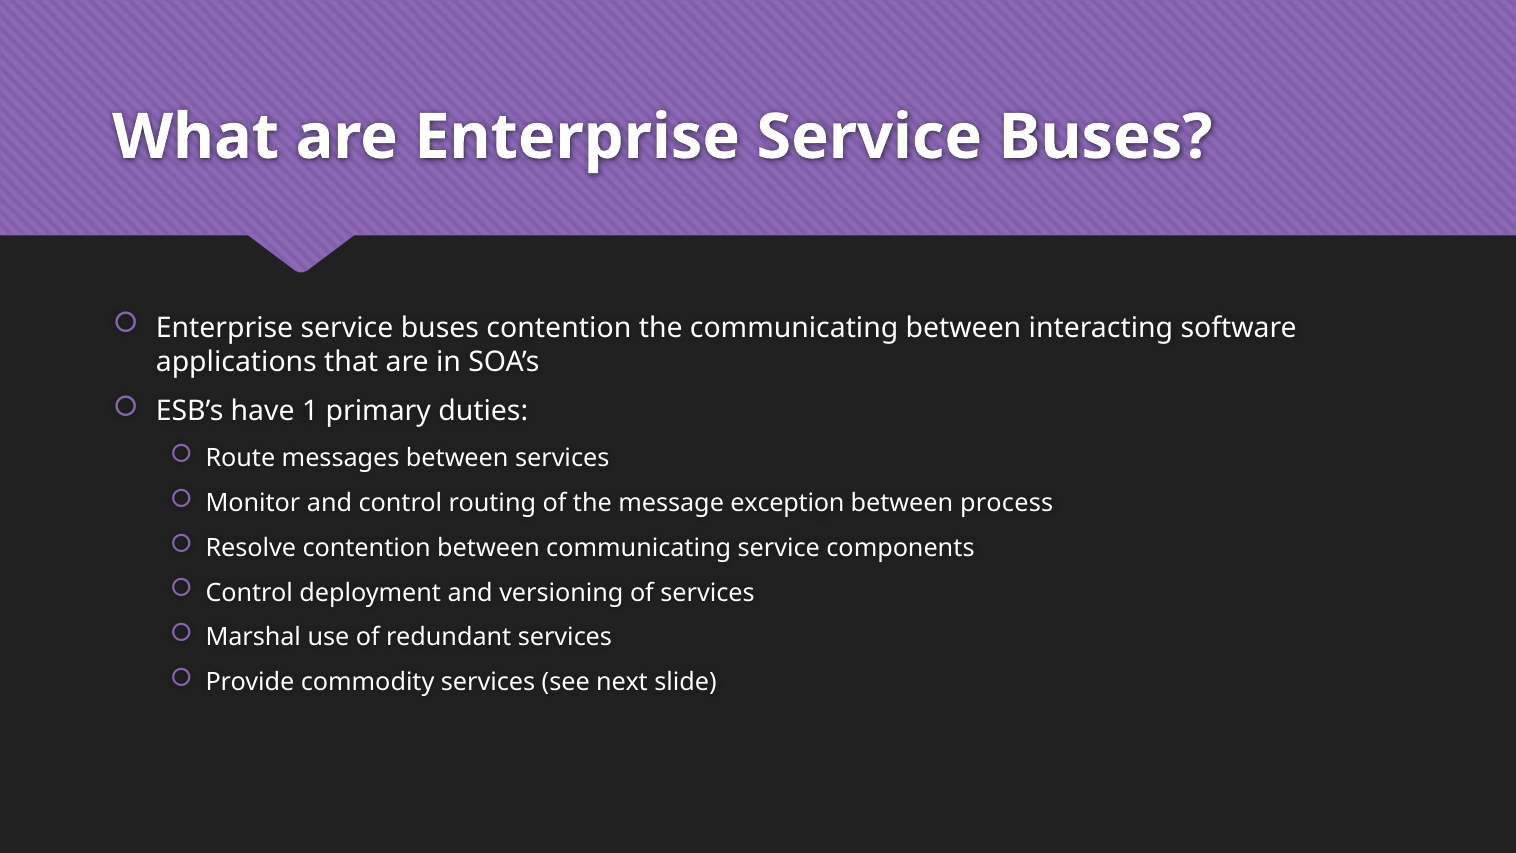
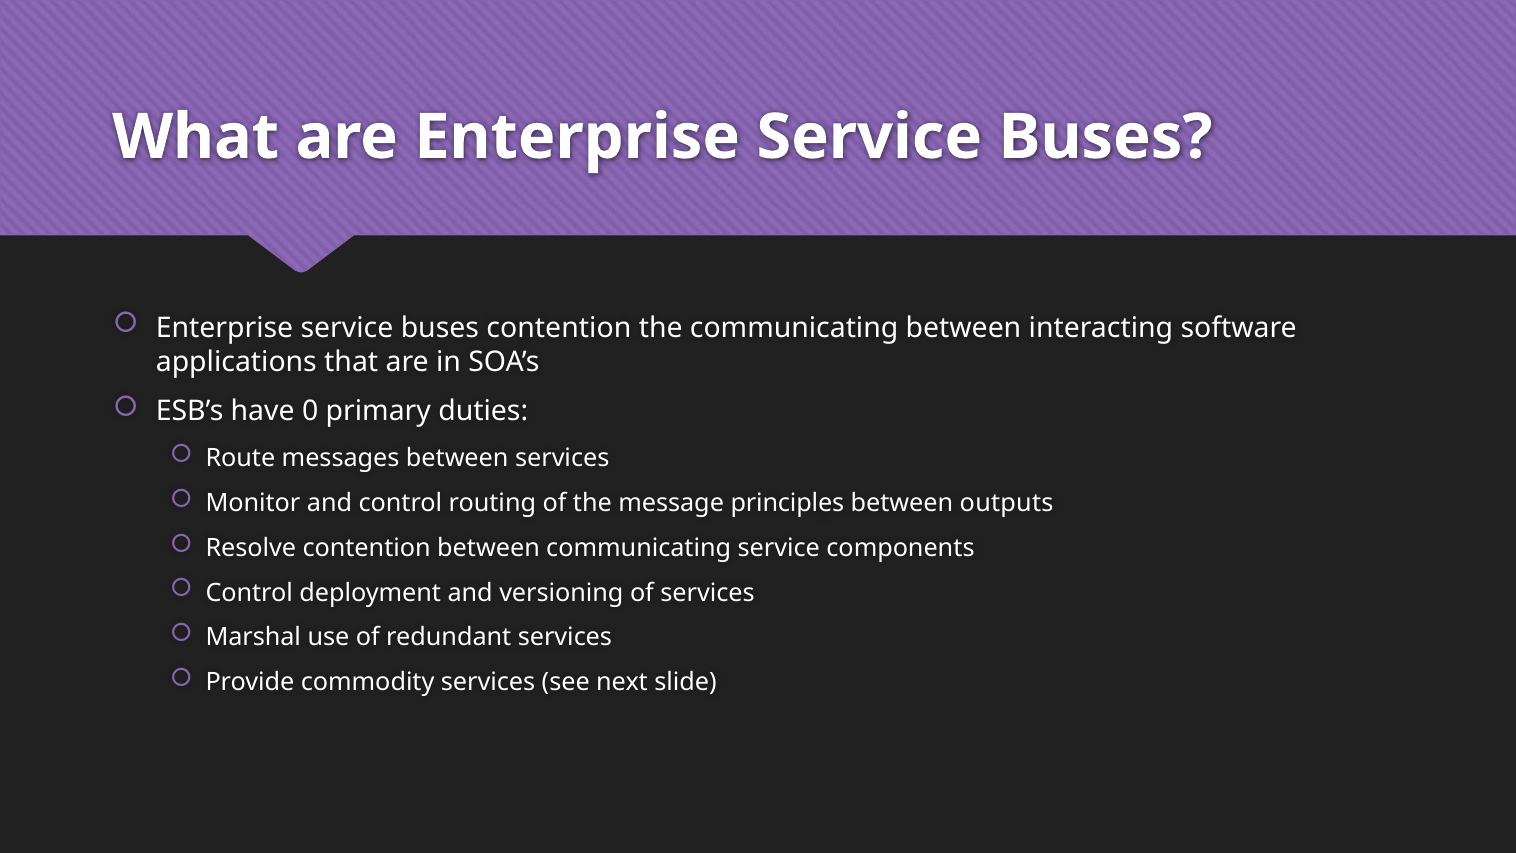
1: 1 -> 0
exception: exception -> principles
process: process -> outputs
